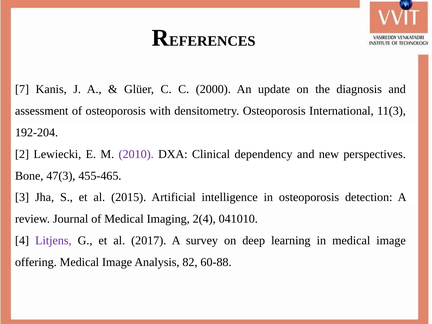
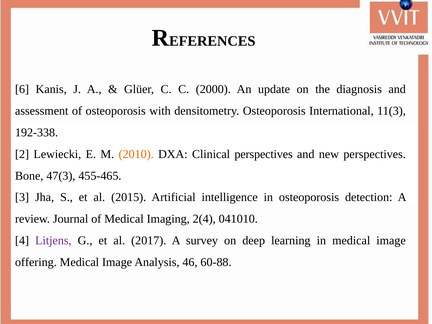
7: 7 -> 6
192-204: 192-204 -> 192-338
2010 colour: purple -> orange
Clinical dependency: dependency -> perspectives
82: 82 -> 46
